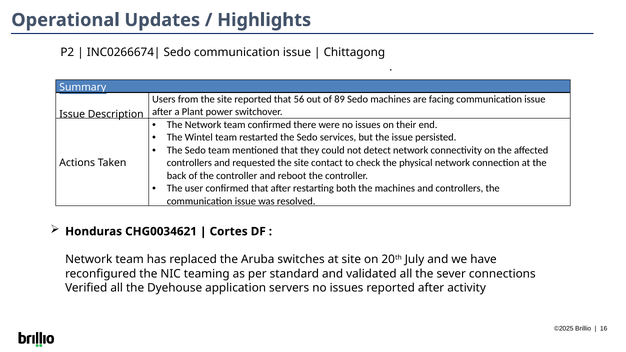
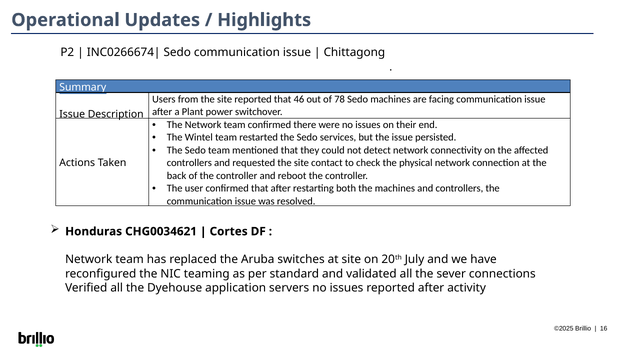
56: 56 -> 46
89: 89 -> 78
